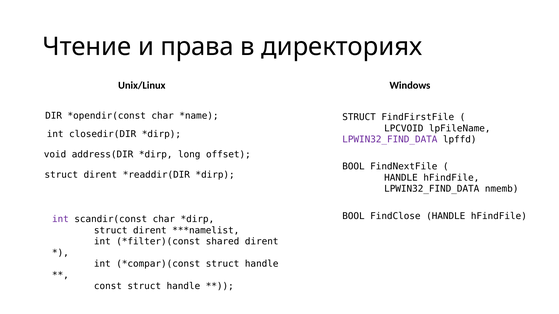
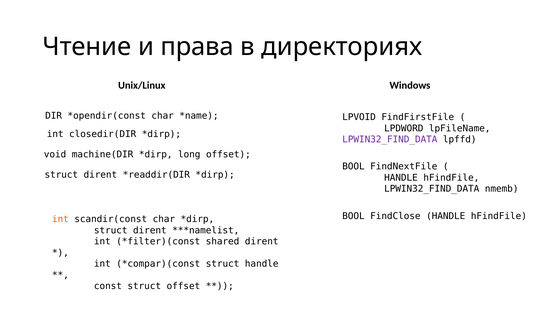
STRUCT at (359, 117): STRUCT -> LPVOID
LPCVOID: LPCVOID -> LPDWORD
address(DIR: address(DIR -> machine(DIR
int at (60, 219) colour: purple -> orange
const struct handle: handle -> offset
